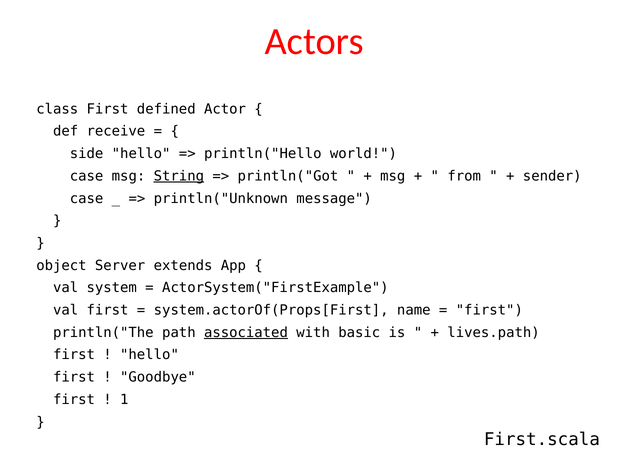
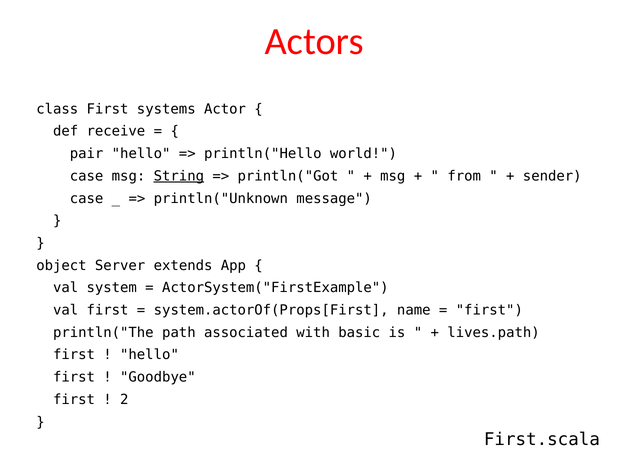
defined: defined -> systems
side: side -> pair
associated underline: present -> none
1: 1 -> 2
